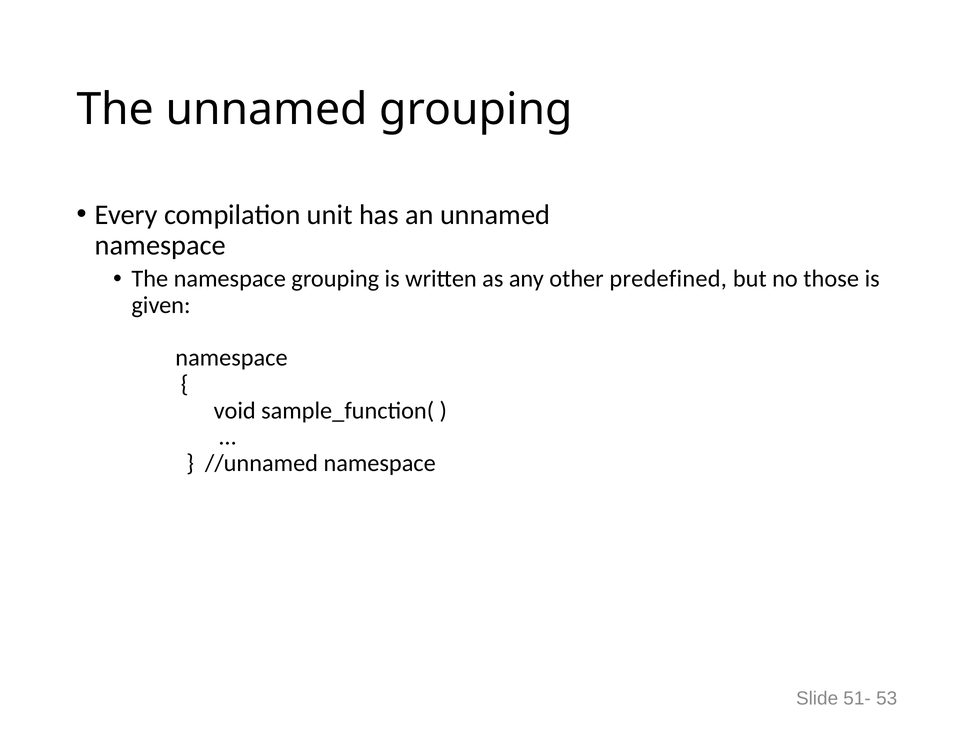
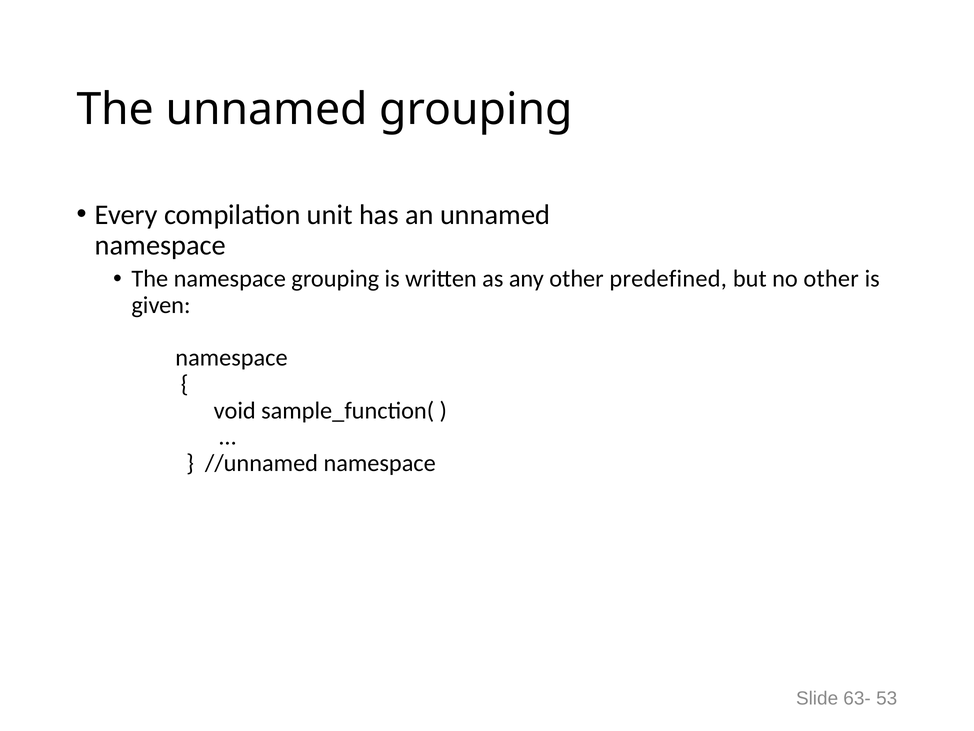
no those: those -> other
51-: 51- -> 63-
